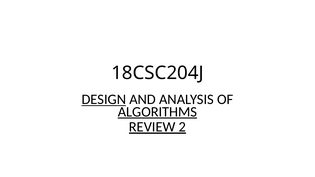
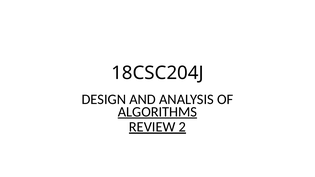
DESIGN underline: present -> none
